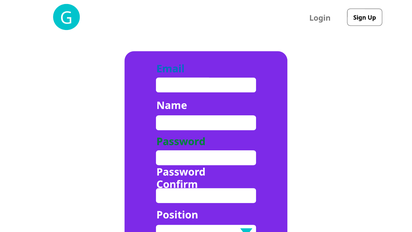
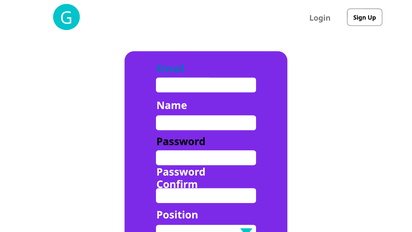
Password at (181, 142) colour: green -> black
